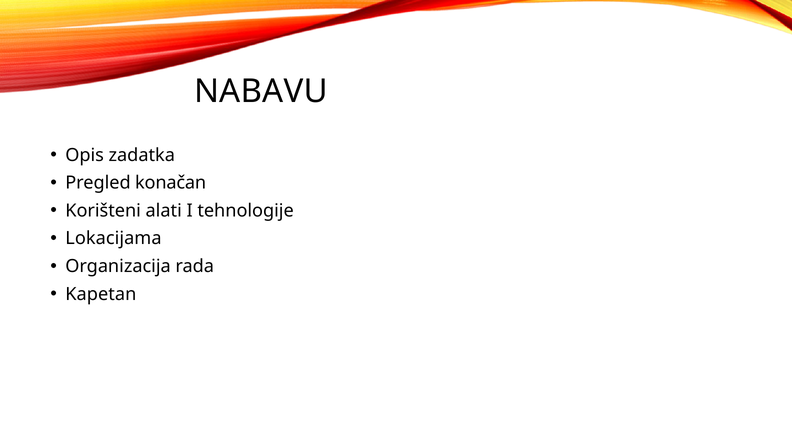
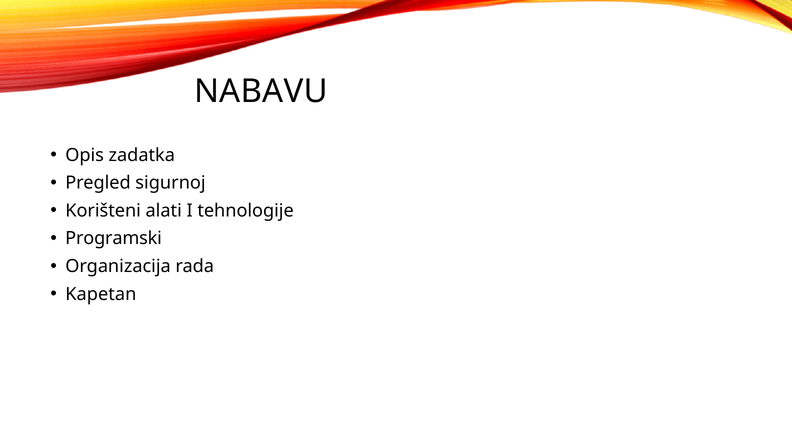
konačan: konačan -> sigurnoj
Lokacijama: Lokacijama -> Programski
